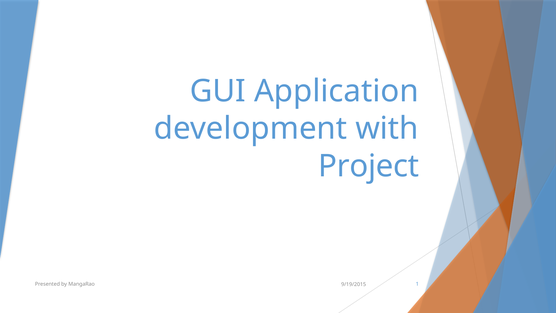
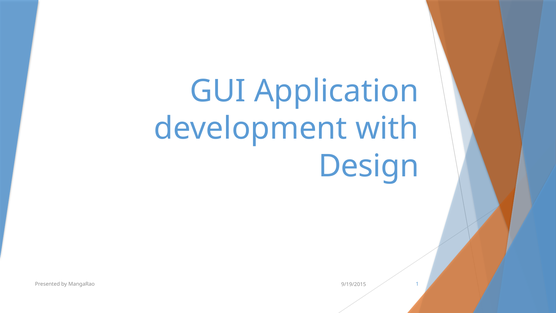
Project: Project -> Design
